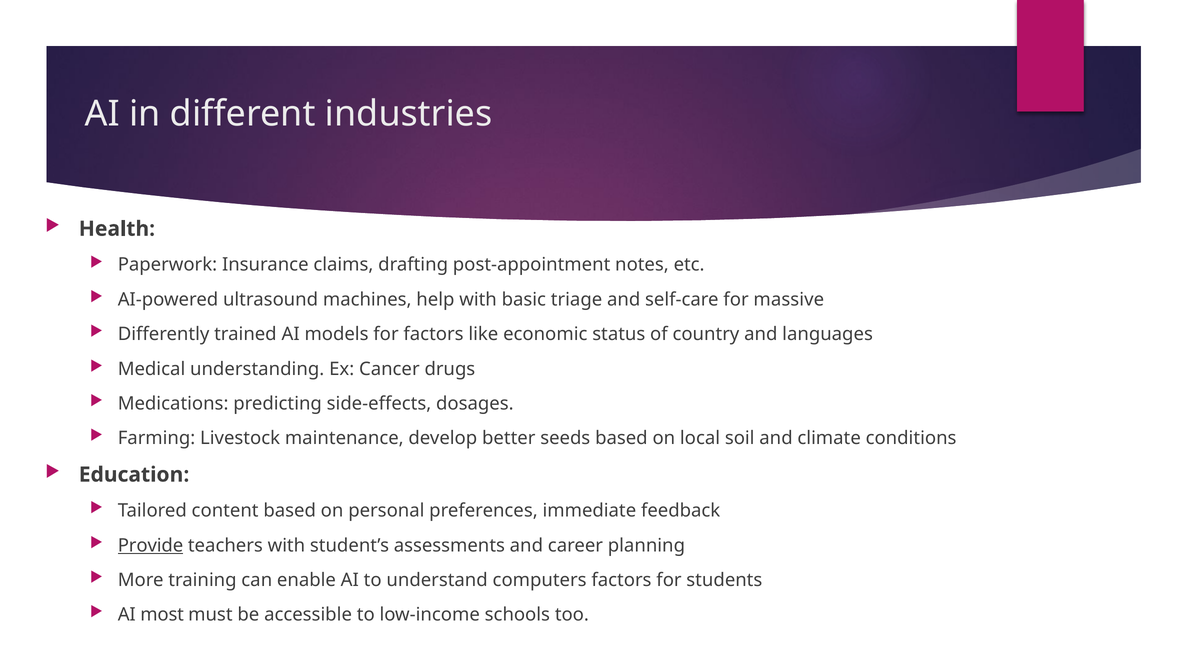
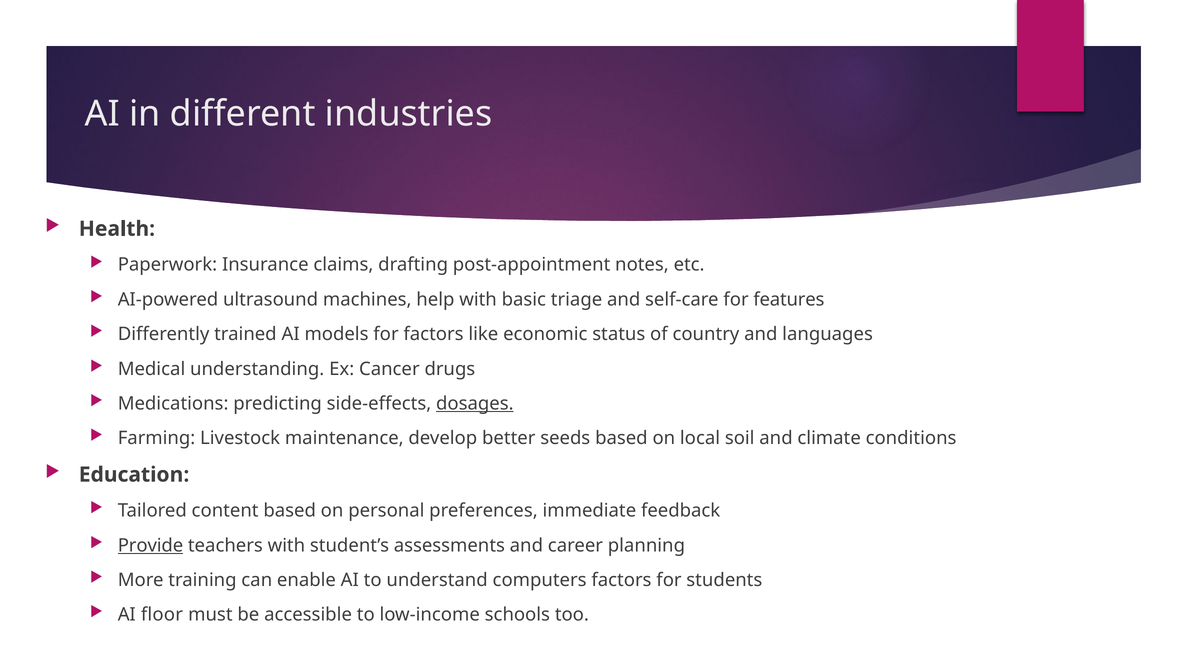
massive: massive -> features
dosages underline: none -> present
most: most -> floor
